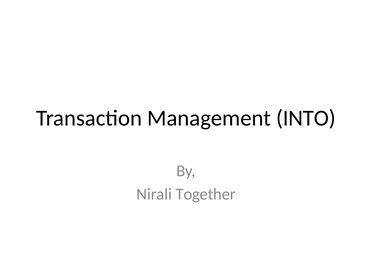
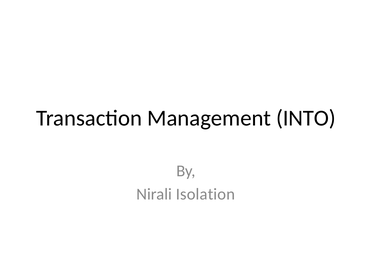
Together: Together -> Isolation
